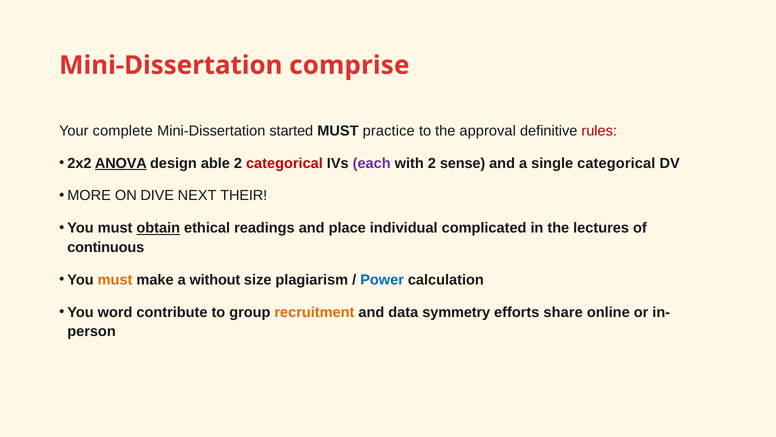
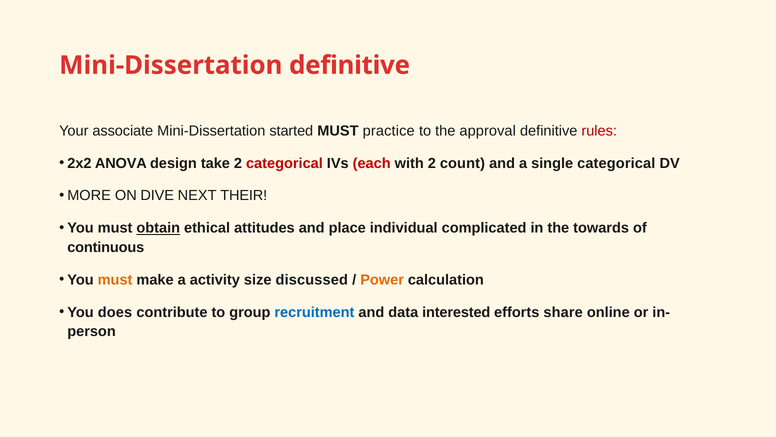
Mini-Dissertation comprise: comprise -> definitive
complete: complete -> associate
ANOVA underline: present -> none
able: able -> take
each colour: purple -> red
sense: sense -> count
readings: readings -> attitudes
lectures: lectures -> towards
without: without -> activity
plagiarism: plagiarism -> discussed
Power colour: blue -> orange
word: word -> does
recruitment colour: orange -> blue
symmetry: symmetry -> interested
